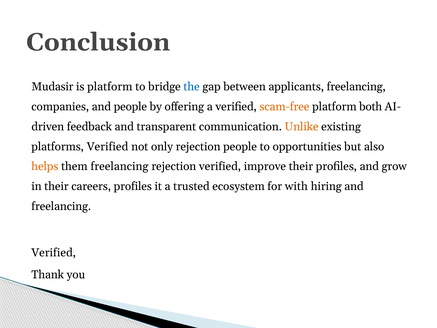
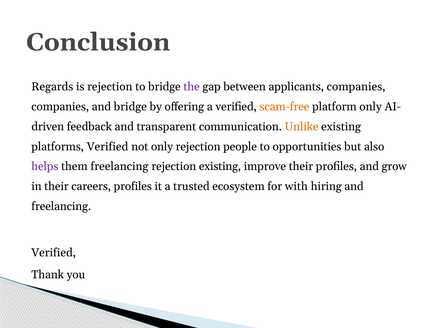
Mudasir: Mudasir -> Regards
is platform: platform -> rejection
the colour: blue -> purple
applicants freelancing: freelancing -> companies
and people: people -> bridge
platform both: both -> only
helps colour: orange -> purple
rejection verified: verified -> existing
